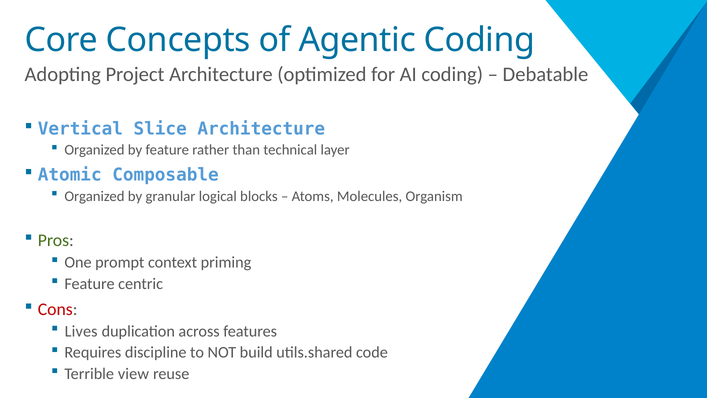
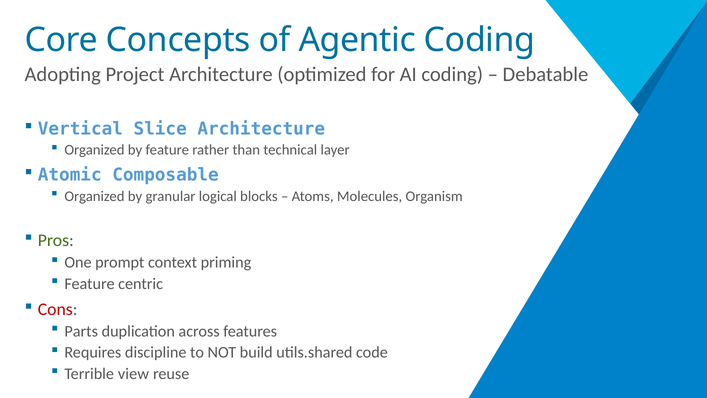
Lives: Lives -> Parts
